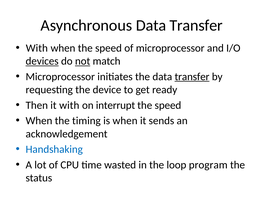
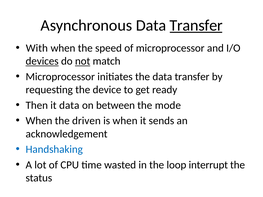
Transfer at (196, 25) underline: none -> present
transfer at (192, 77) underline: present -> none
it with: with -> data
interrupt: interrupt -> between
speed at (168, 105): speed -> mode
timing: timing -> driven
program: program -> interrupt
